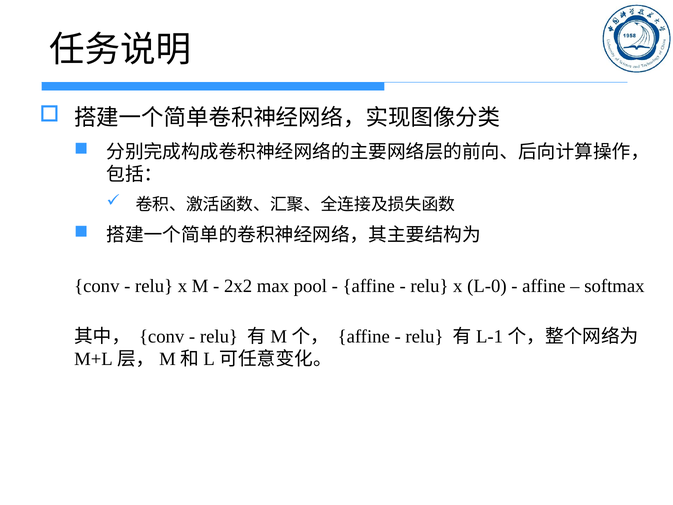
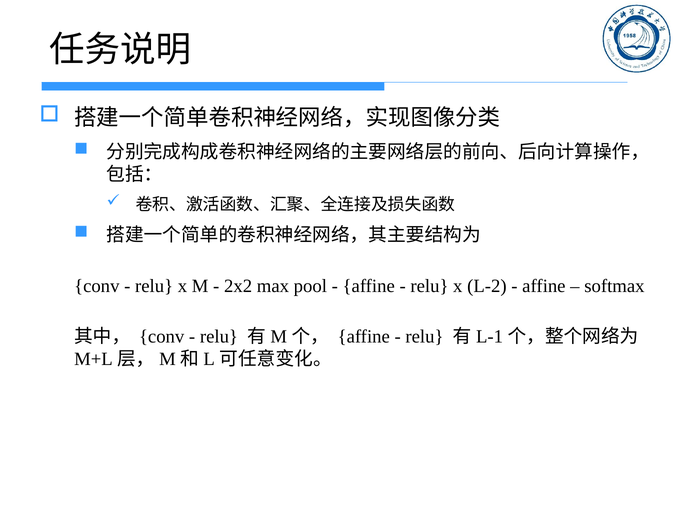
L-0: L-0 -> L-2
